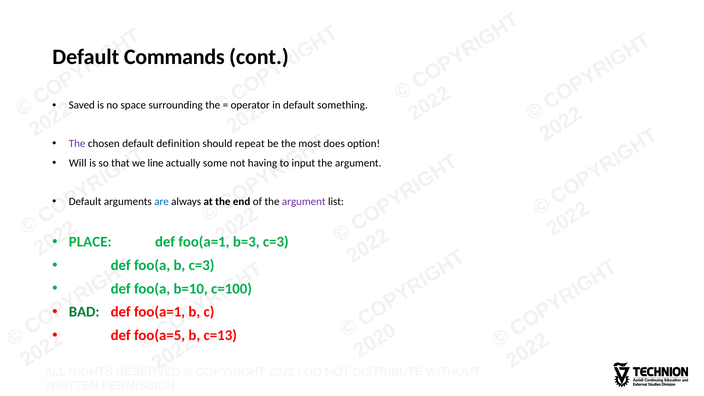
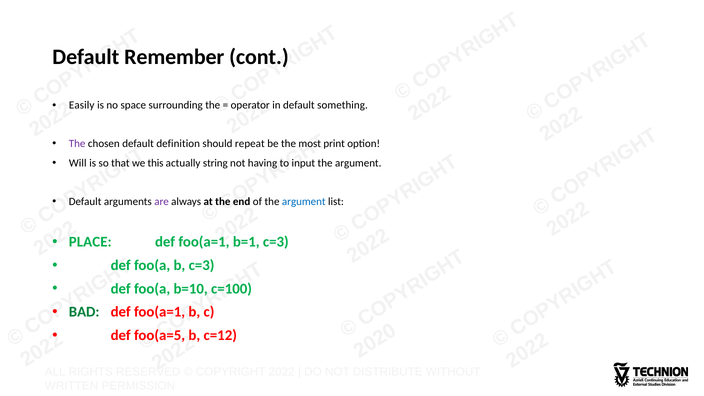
Commands: Commands -> Remember
Saved: Saved -> Easily
does: does -> print
line: line -> this
some: some -> string
are colour: blue -> purple
argument at (304, 201) colour: purple -> blue
b=3: b=3 -> b=1
c=13: c=13 -> c=12
